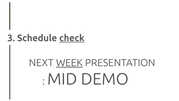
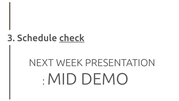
WEEK underline: present -> none
